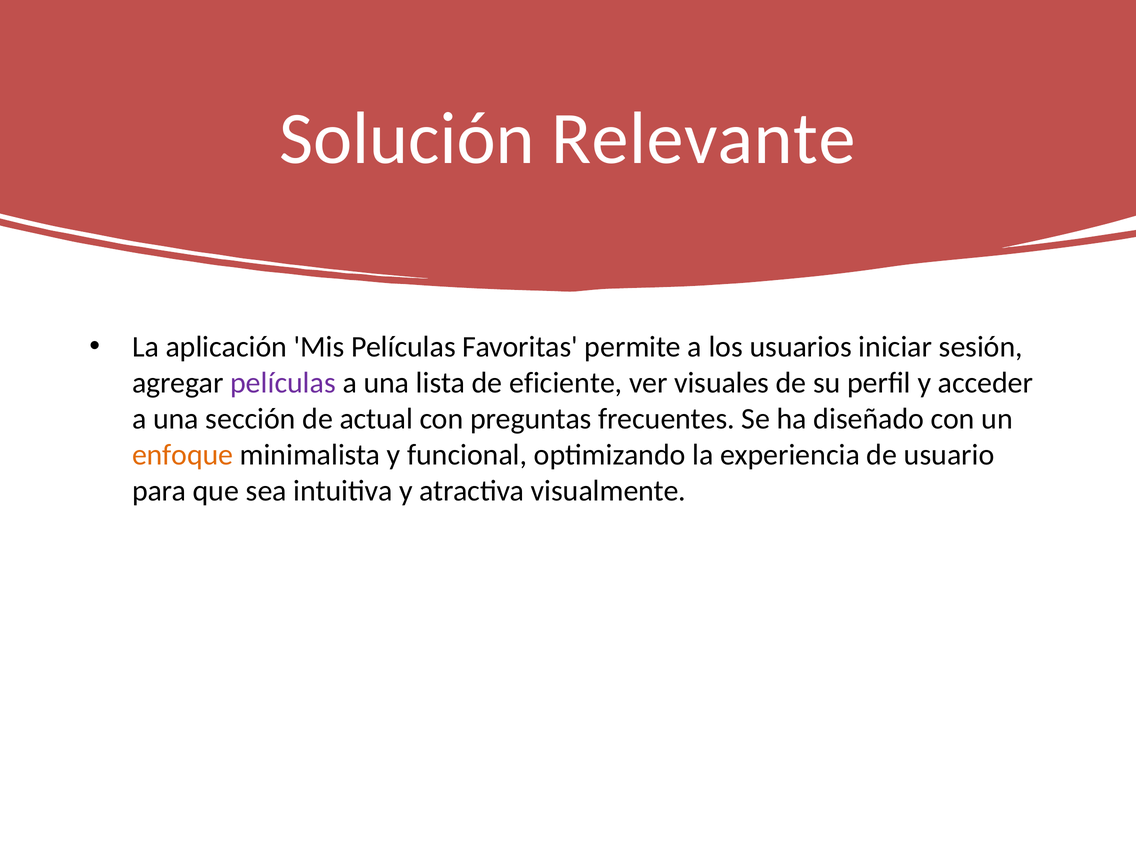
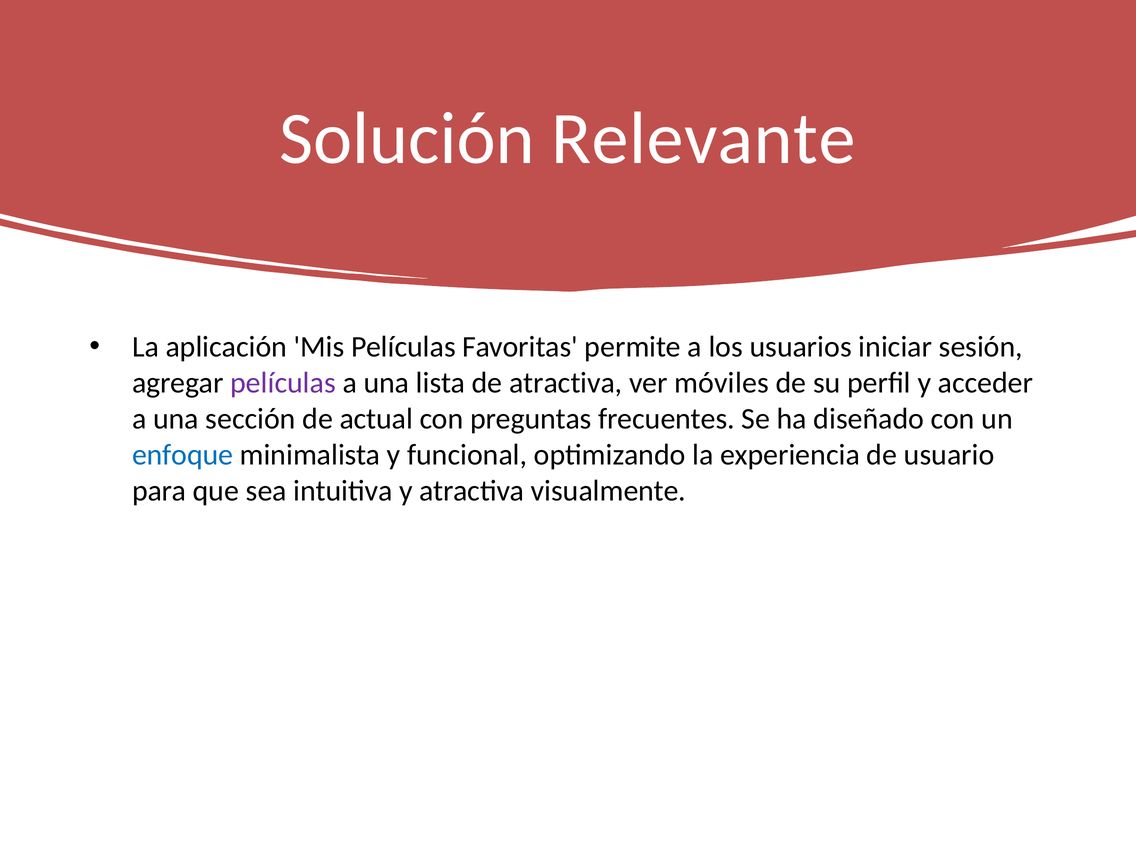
de eficiente: eficiente -> atractiva
visuales: visuales -> móviles
enfoque colour: orange -> blue
